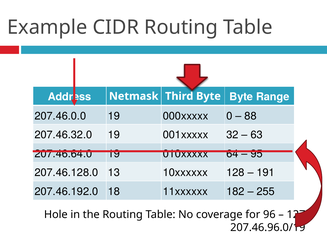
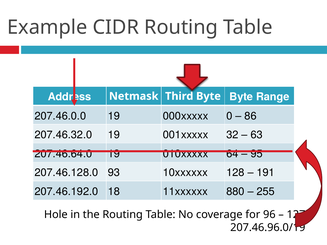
88: 88 -> 86
13: 13 -> 93
182: 182 -> 880
